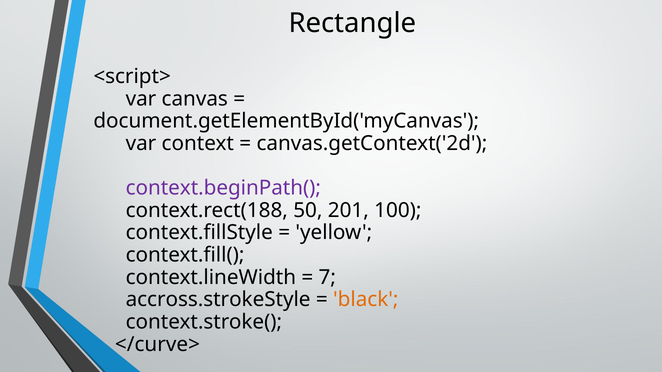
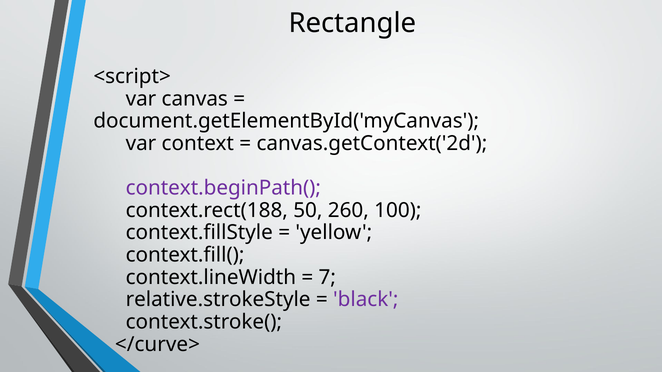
201: 201 -> 260
accross.strokeStyle: accross.strokeStyle -> relative.strokeStyle
black colour: orange -> purple
